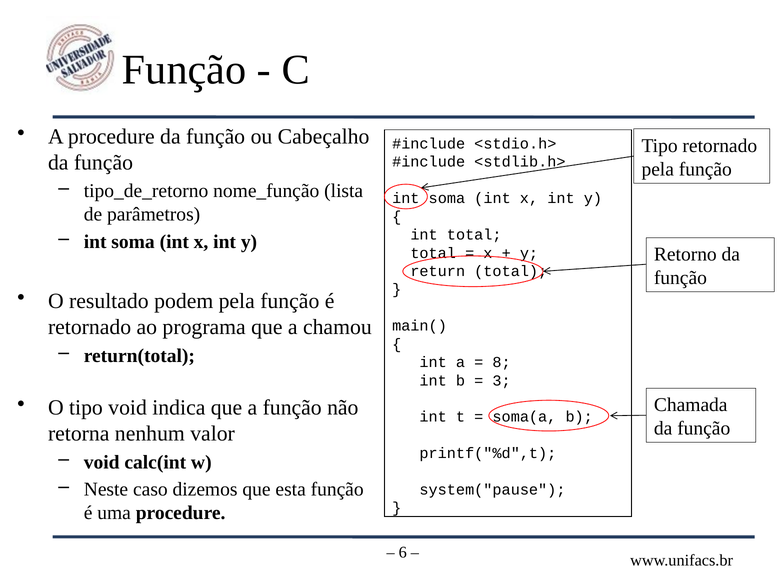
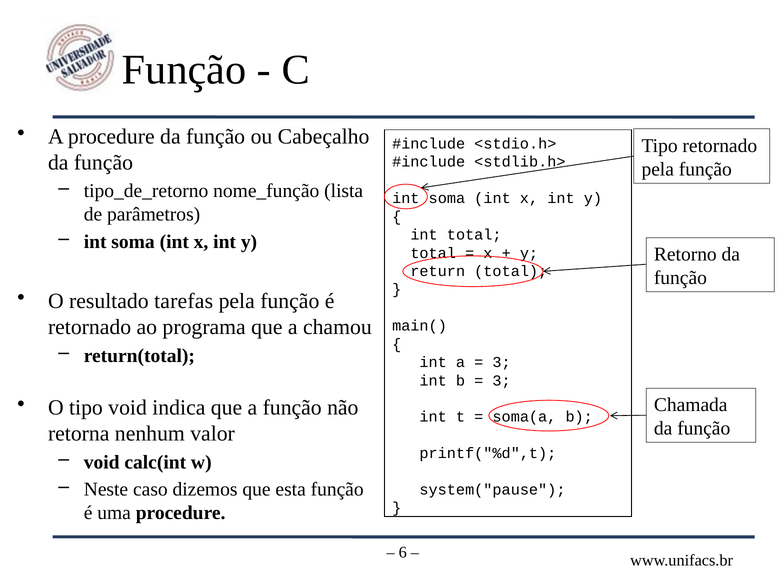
podem: podem -> tarefas
8 at (502, 363): 8 -> 3
